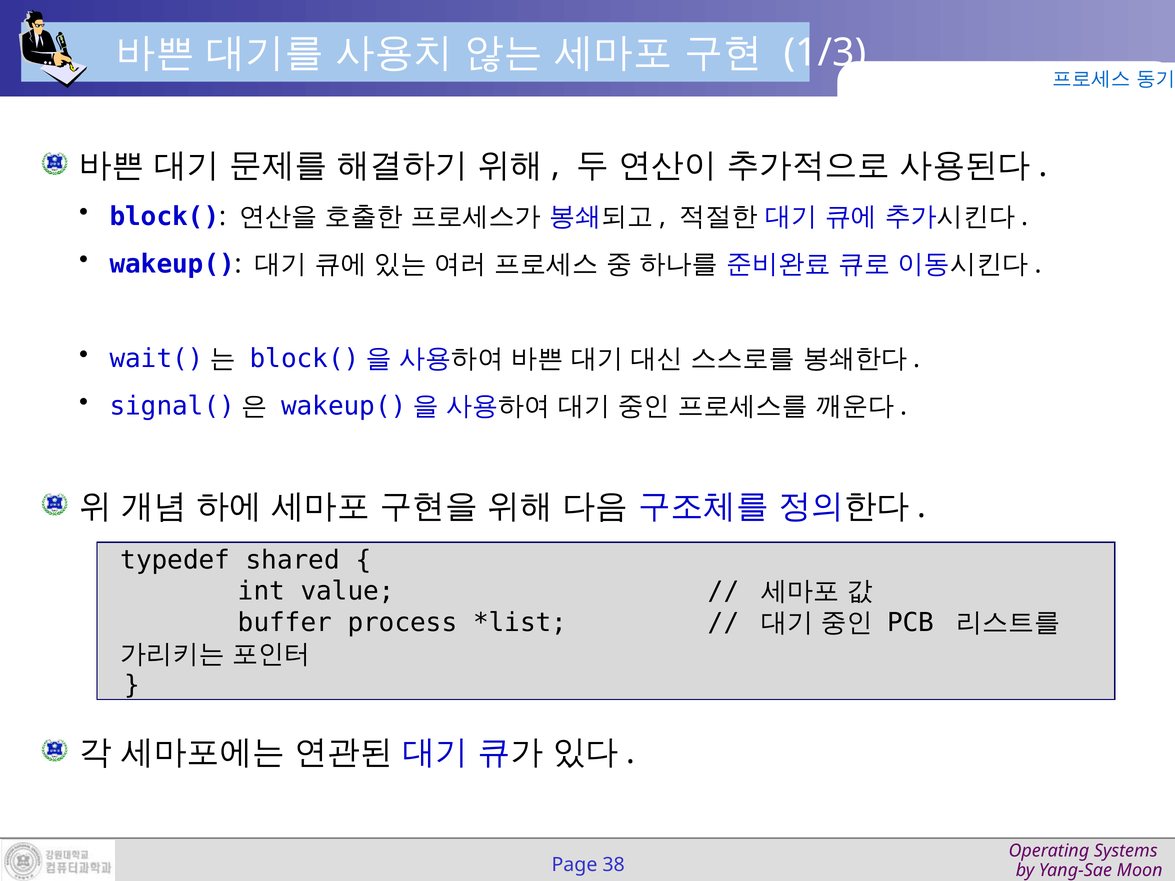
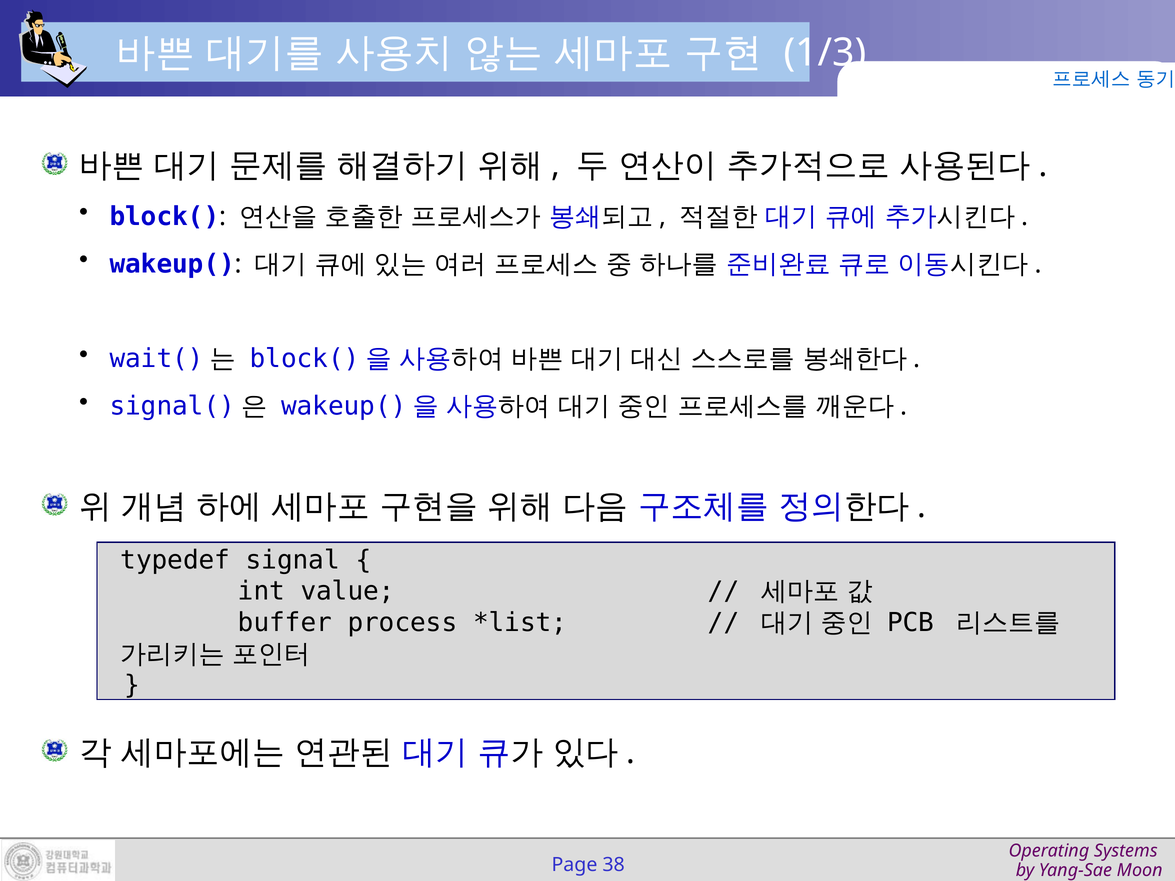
shared: shared -> signal
